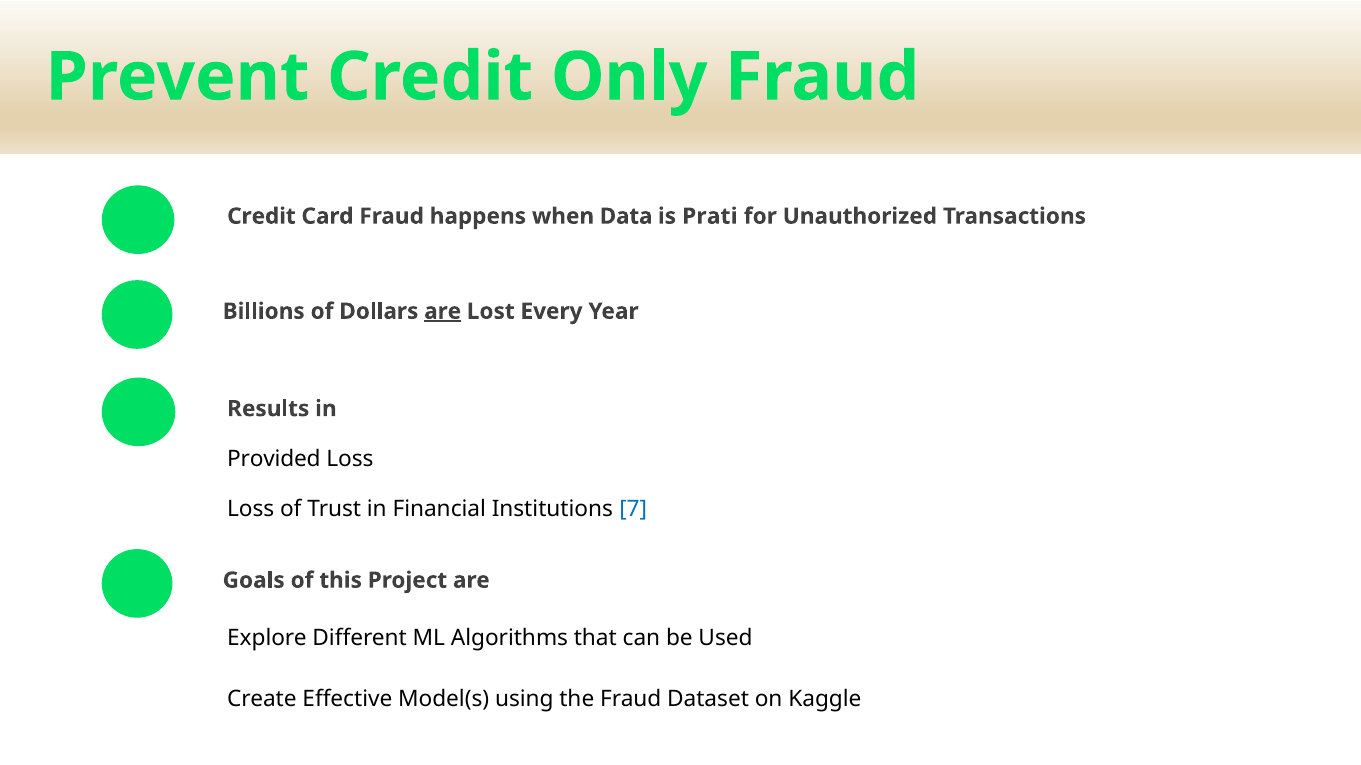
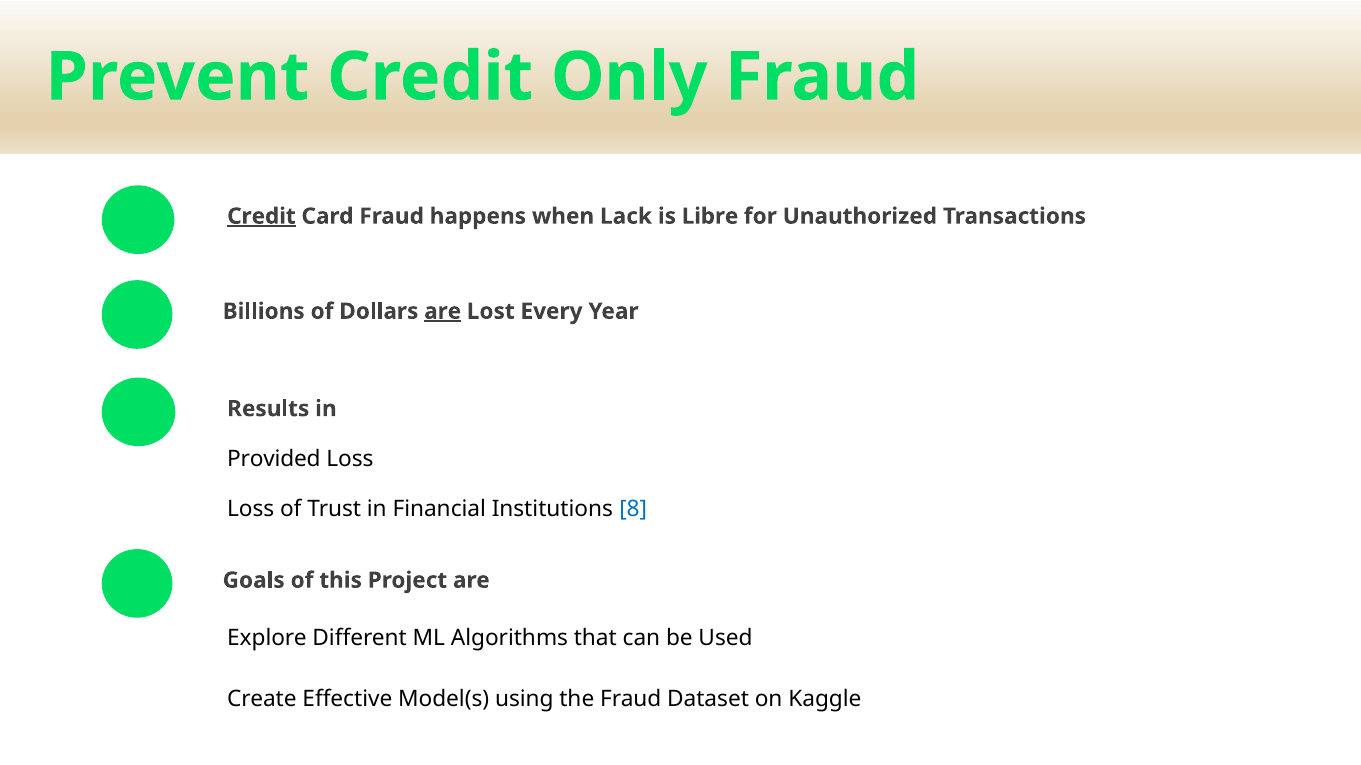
Credit at (261, 216) underline: none -> present
Data: Data -> Lack
Prati: Prati -> Libre
7: 7 -> 8
